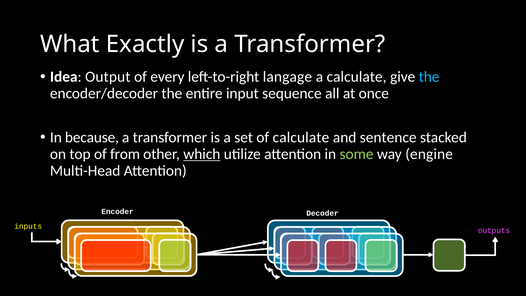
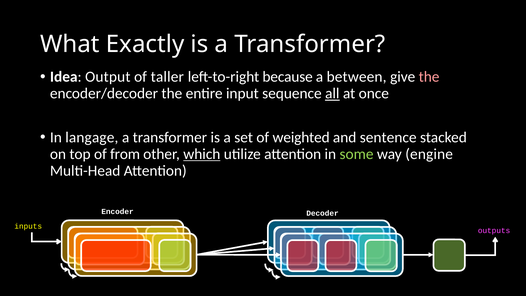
every: every -> taller
langage: langage -> because
a calculate: calculate -> between
the at (429, 77) colour: light blue -> pink
all underline: none -> present
because: because -> langage
of calculate: calculate -> weighted
